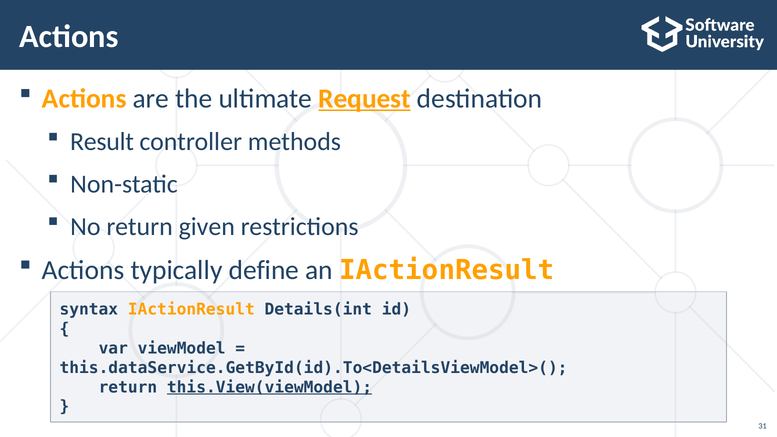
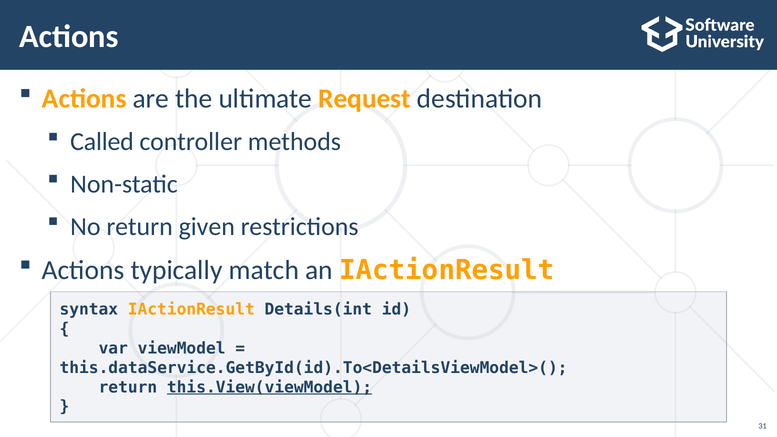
Request underline: present -> none
Result: Result -> Called
define: define -> match
